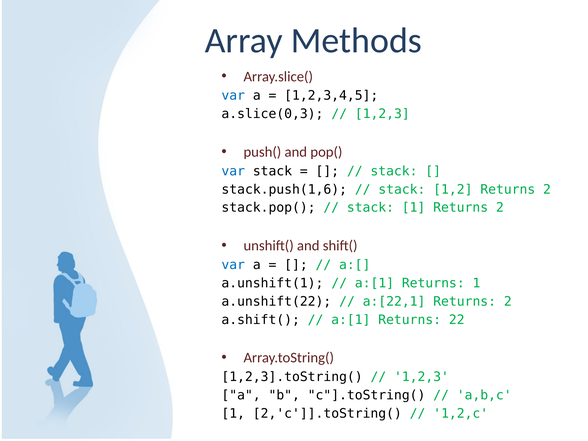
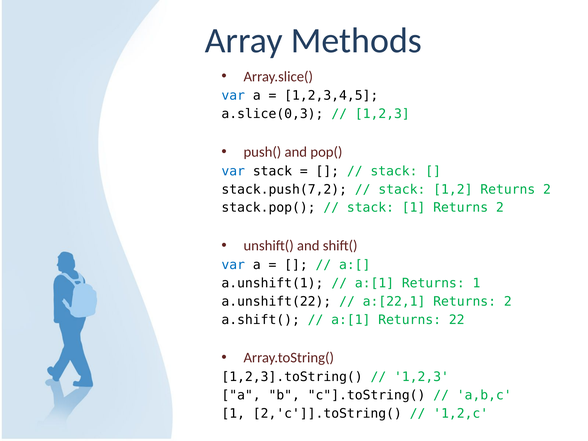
stack.push(1,6: stack.push(1,6 -> stack.push(7,2
